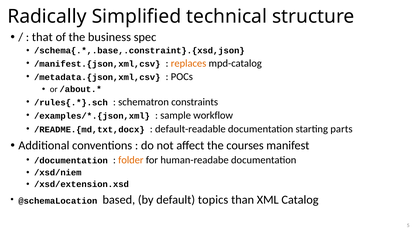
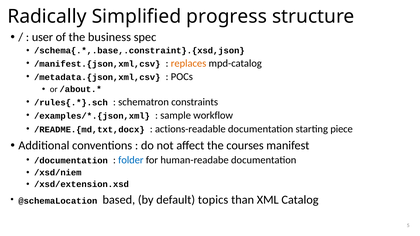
technical: technical -> progress
that: that -> user
default-readable: default-readable -> actions-readable
parts: parts -> piece
folder colour: orange -> blue
